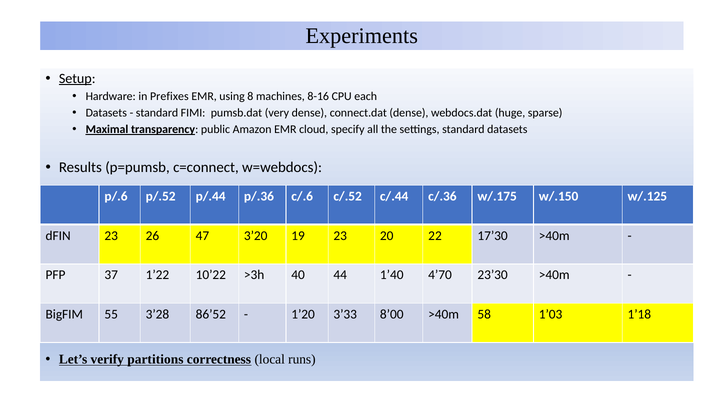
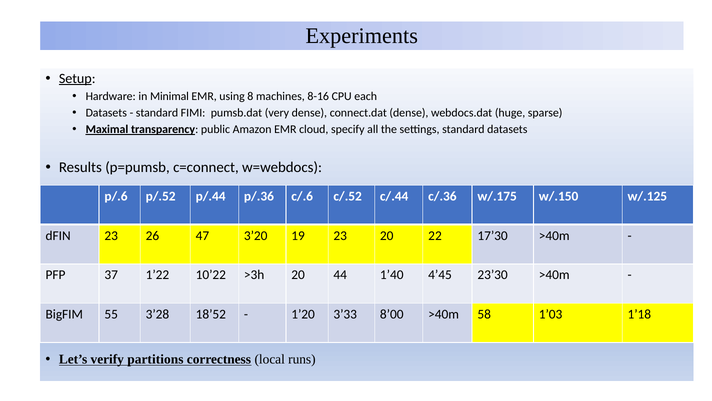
Prefixes: Prefixes -> Minimal
>3h 40: 40 -> 20
4’70: 4’70 -> 4’45
86’52: 86’52 -> 18’52
